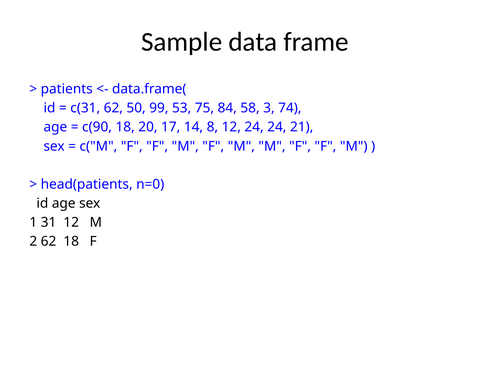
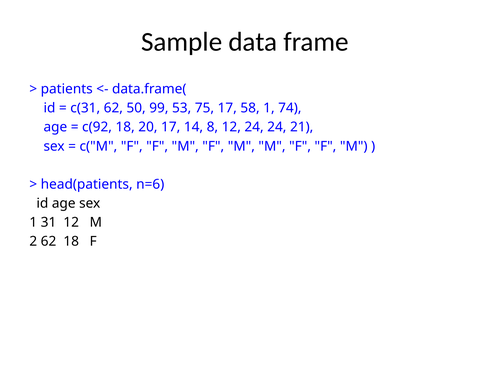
75 84: 84 -> 17
58 3: 3 -> 1
c(90: c(90 -> c(92
n=0: n=0 -> n=6
